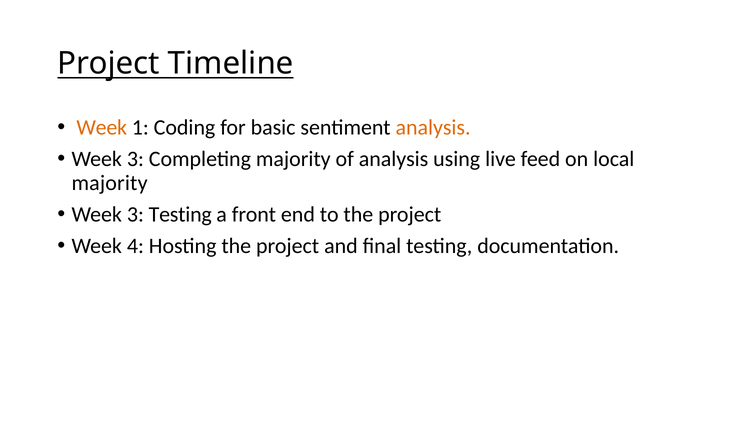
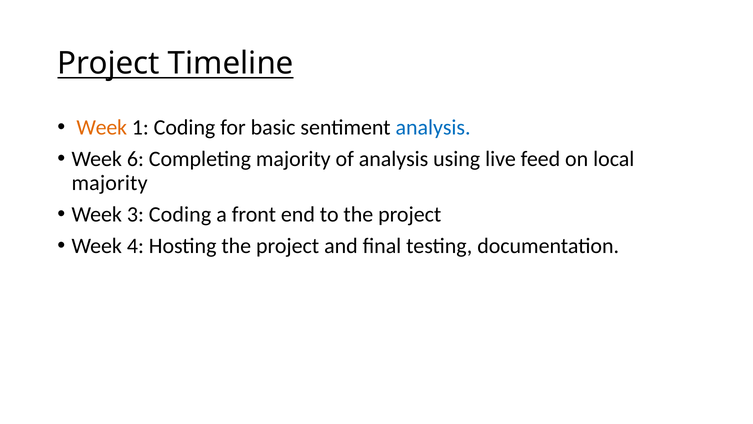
analysis at (433, 127) colour: orange -> blue
3 at (135, 159): 3 -> 6
3 Testing: Testing -> Coding
